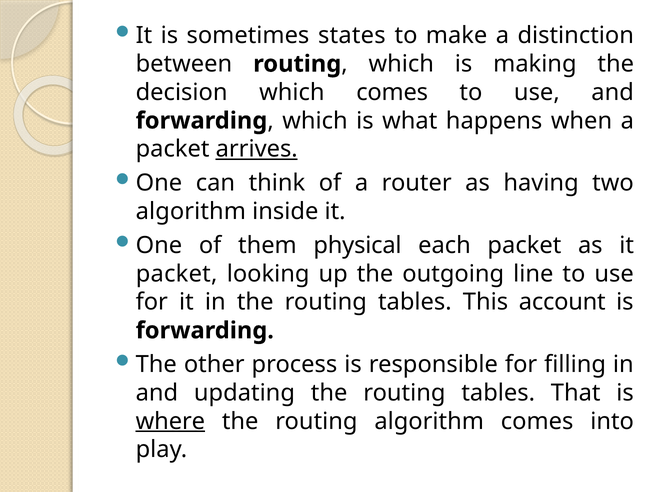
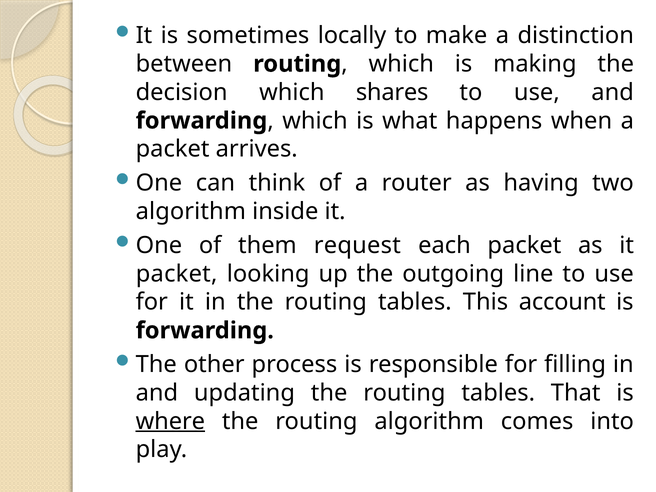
states: states -> locally
which comes: comes -> shares
arrives underline: present -> none
physical: physical -> request
